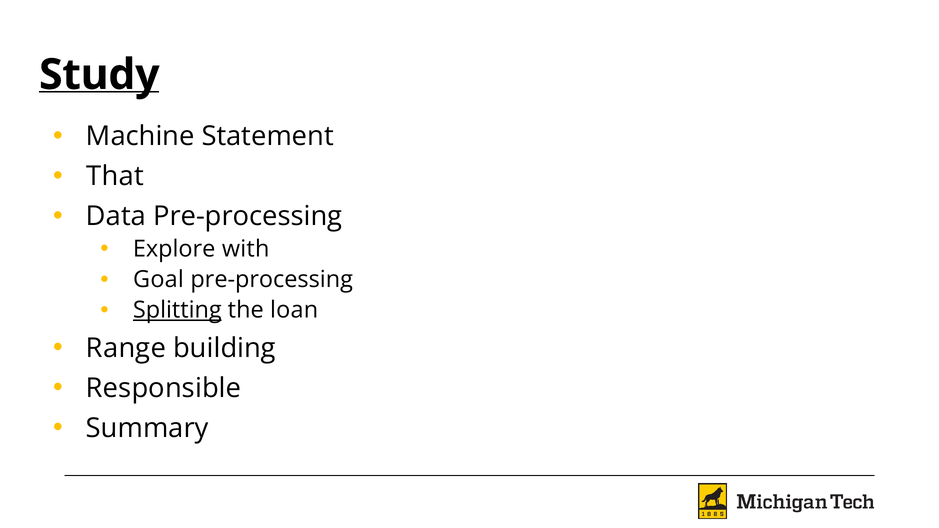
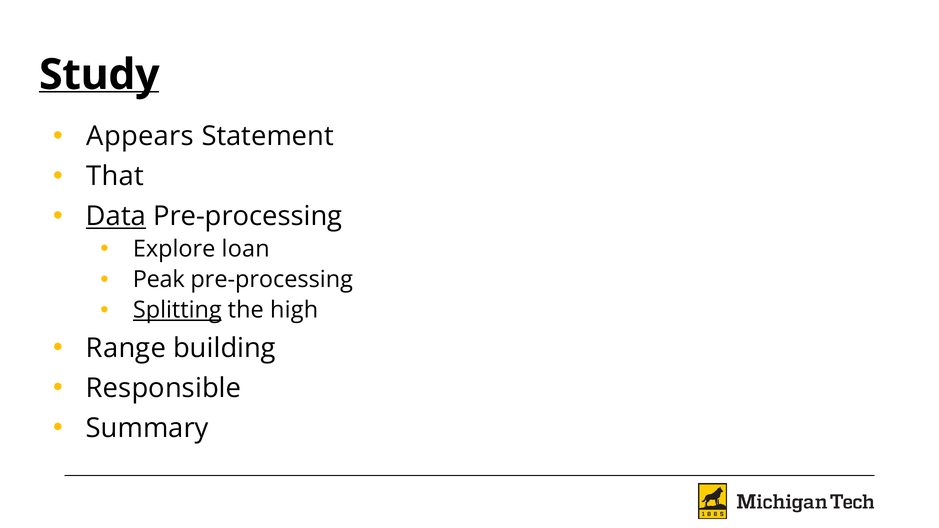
Machine: Machine -> Appears
Data underline: none -> present
with: with -> loan
Goal: Goal -> Peak
loan: loan -> high
